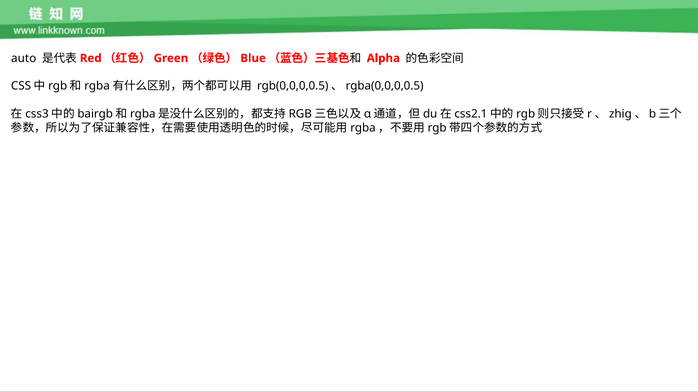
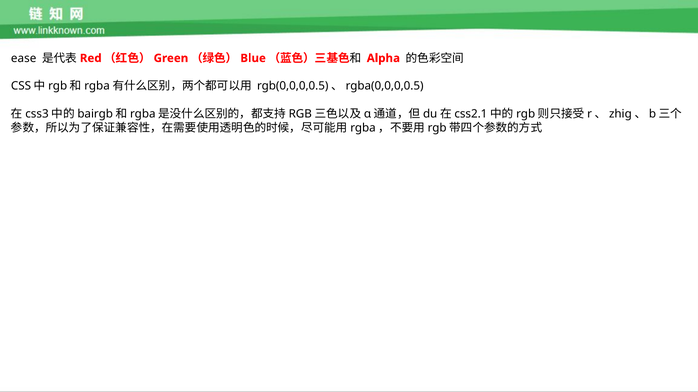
auto: auto -> ease
